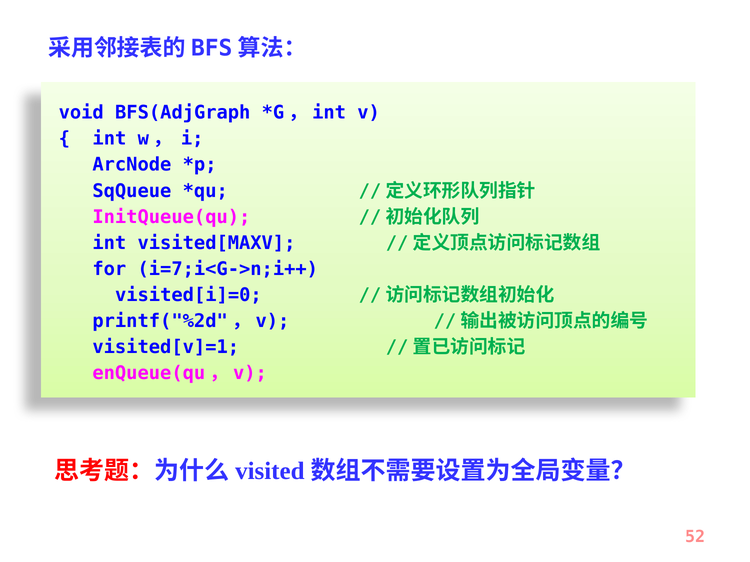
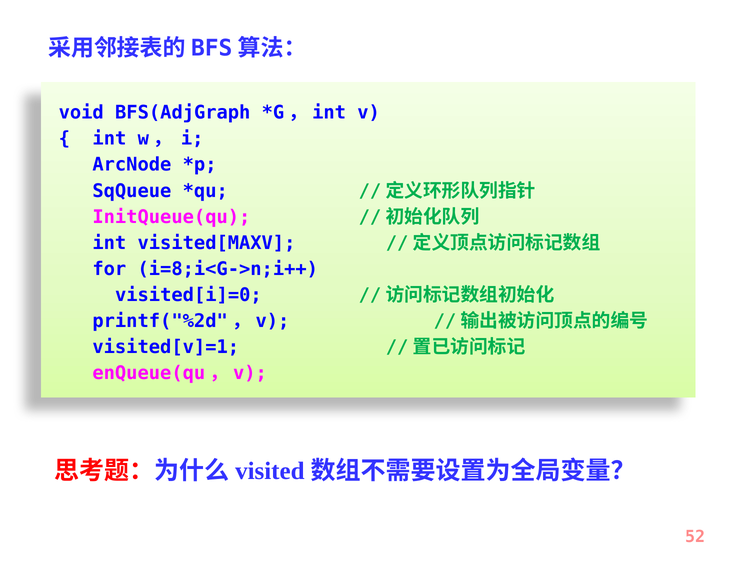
i=7;i<G->n;i++: i=7;i<G->n;i++ -> i=8;i<G->n;i++
